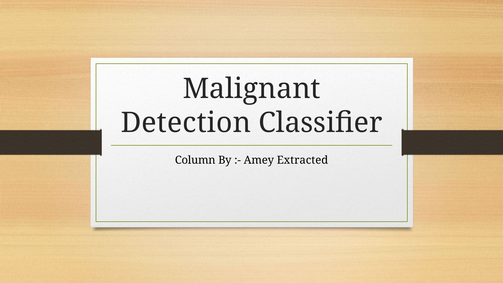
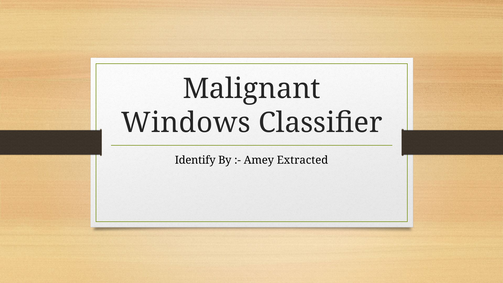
Detection: Detection -> Windows
Column: Column -> Identify
